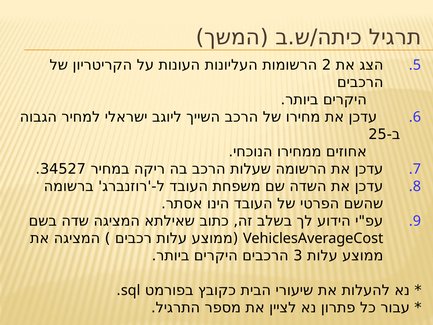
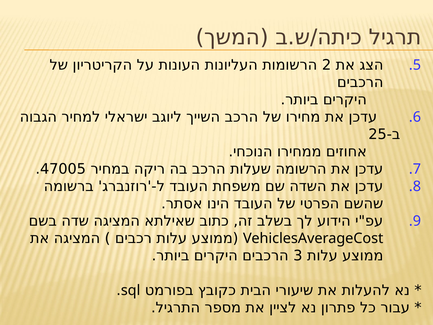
34527: 34527 -> 47005
